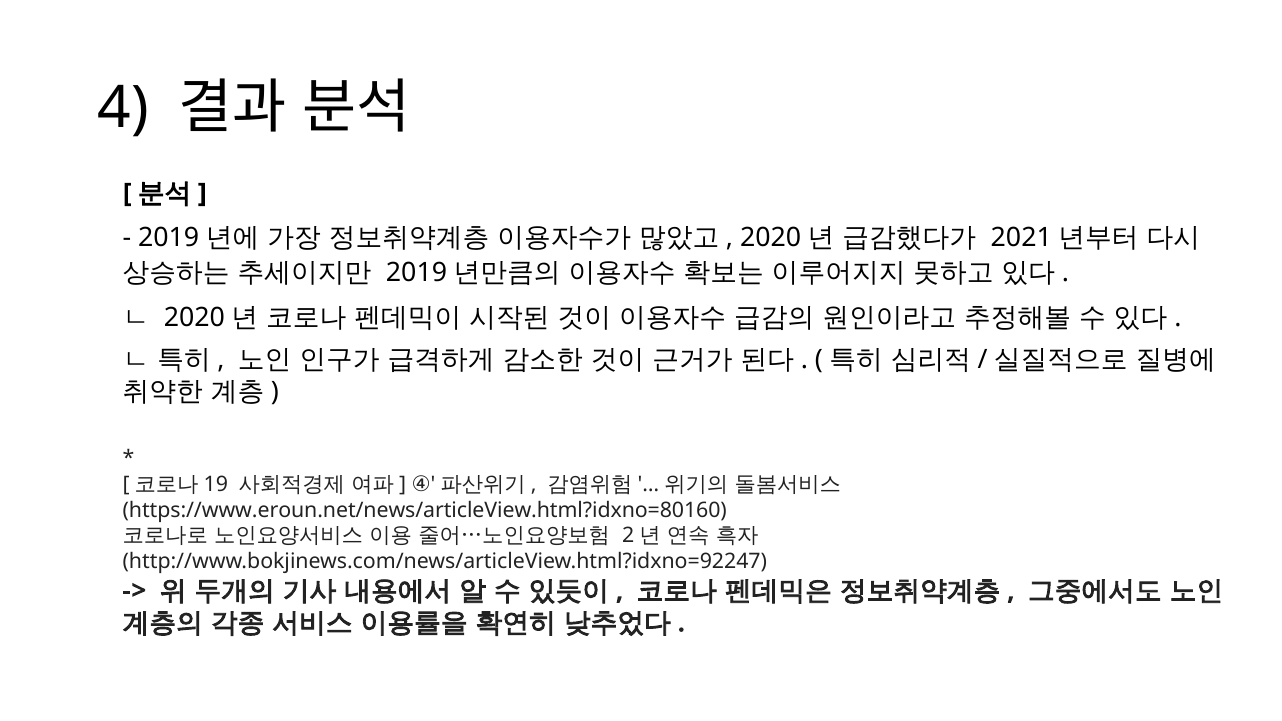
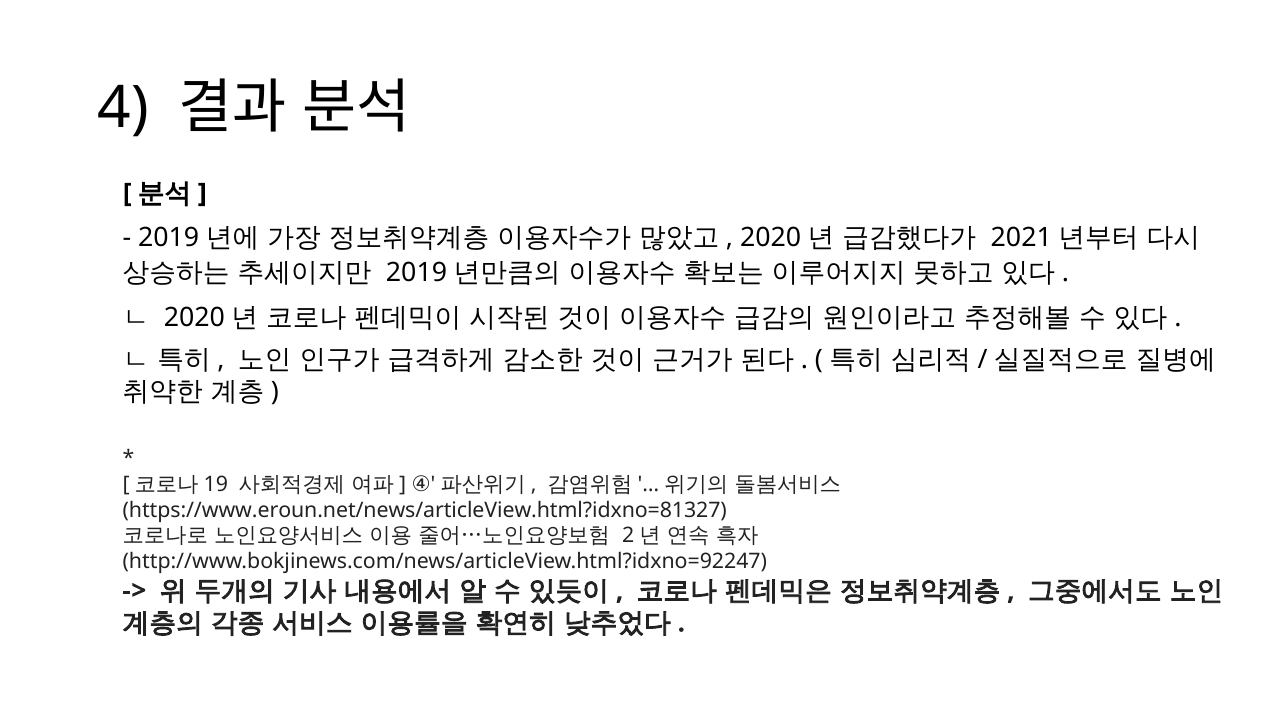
https://www.eroun.net/news/articleView.html?idxno=80160: https://www.eroun.net/news/articleView.html?idxno=80160 -> https://www.eroun.net/news/articleView.html?idxno=81327
